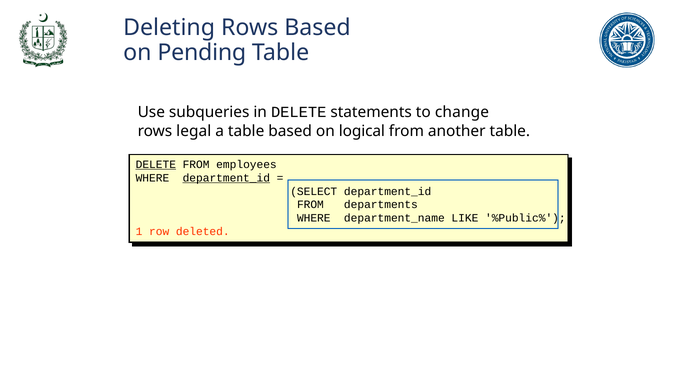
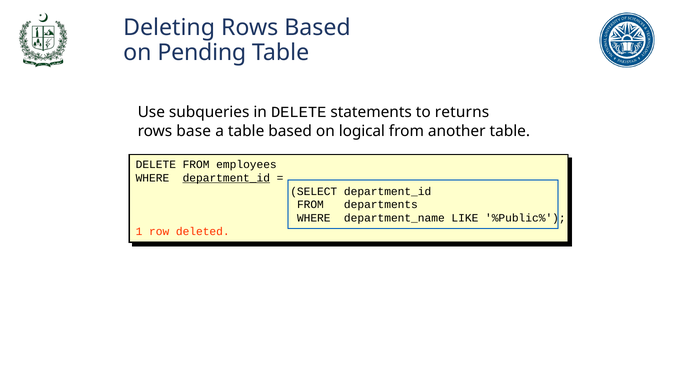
change: change -> returns
legal: legal -> base
DELETE at (156, 164) underline: present -> none
